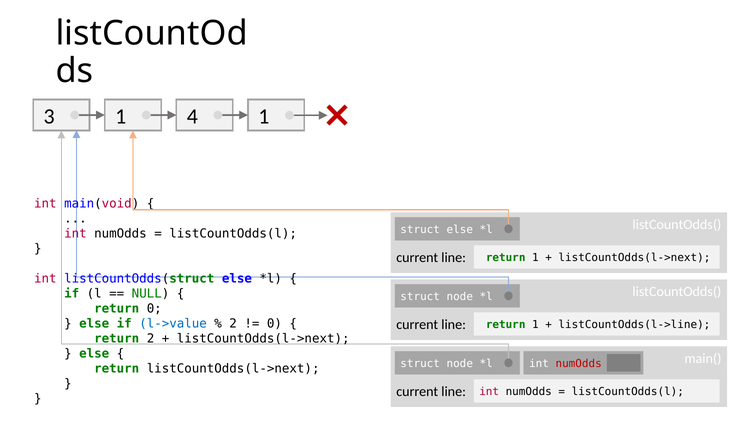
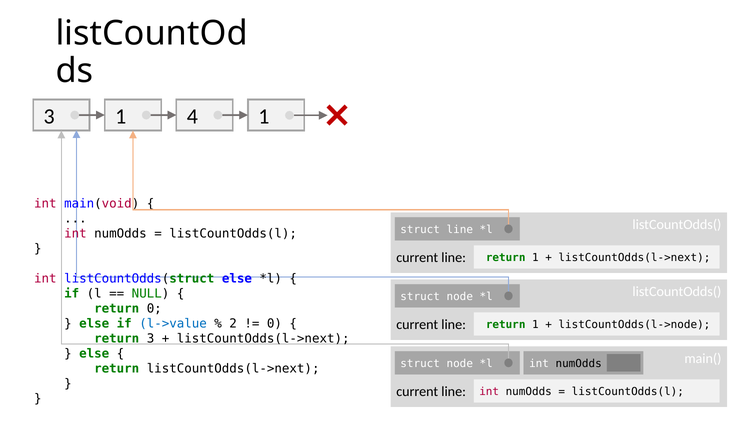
struct else: else -> line
listCountOdds(l->line: listCountOdds(l->line -> listCountOdds(l->node
return 2: 2 -> 3
numOdds at (579, 364) colour: red -> black
